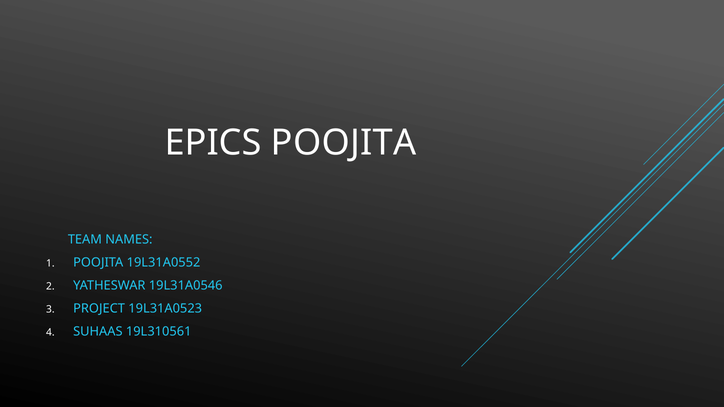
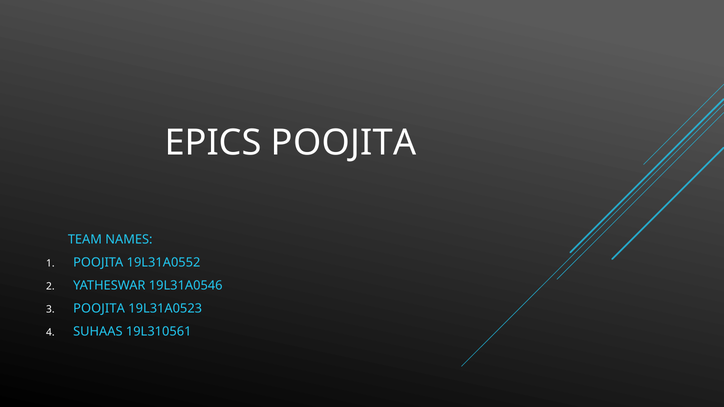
PROJECT at (99, 309): PROJECT -> POOJITA
